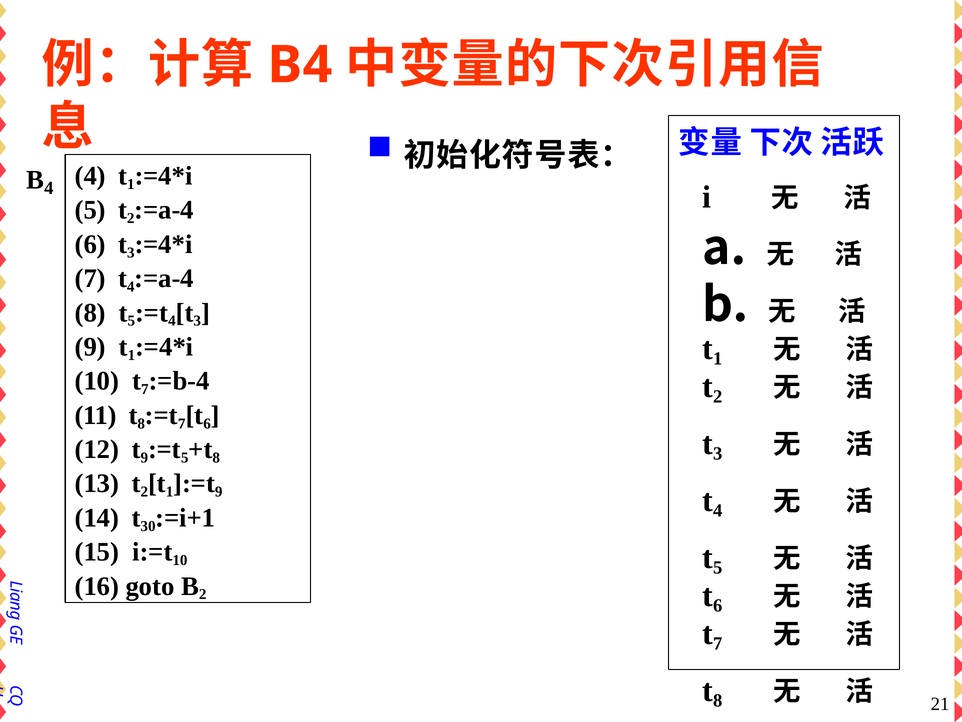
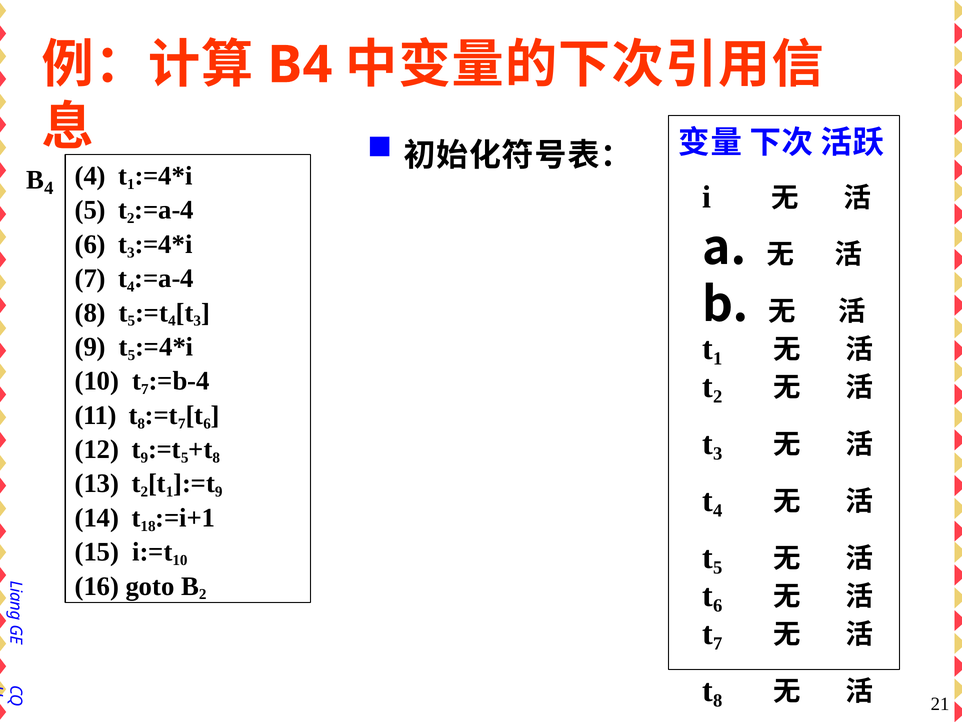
1 at (131, 355): 1 -> 5
30: 30 -> 18
